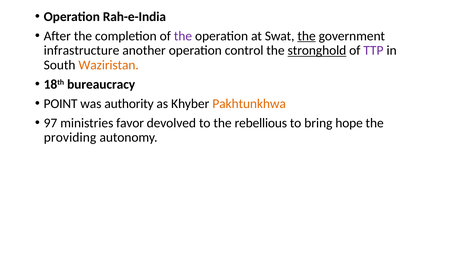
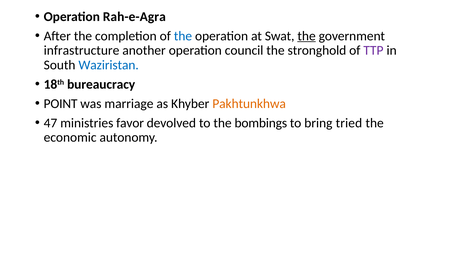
Rah-e-India: Rah-e-India -> Rah-e-Agra
the at (183, 36) colour: purple -> blue
control: control -> council
stronghold underline: present -> none
Waziristan colour: orange -> blue
authority: authority -> marriage
97: 97 -> 47
rebellious: rebellious -> bombings
hope: hope -> tried
providing: providing -> economic
